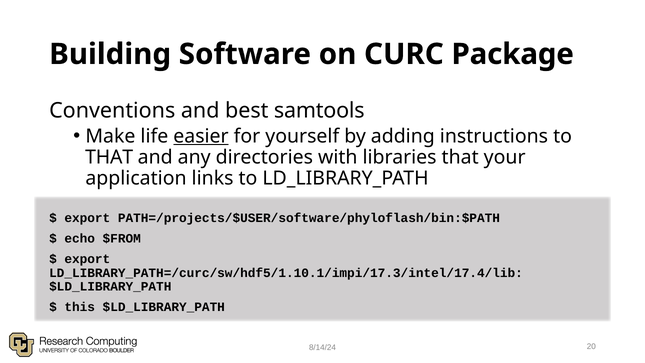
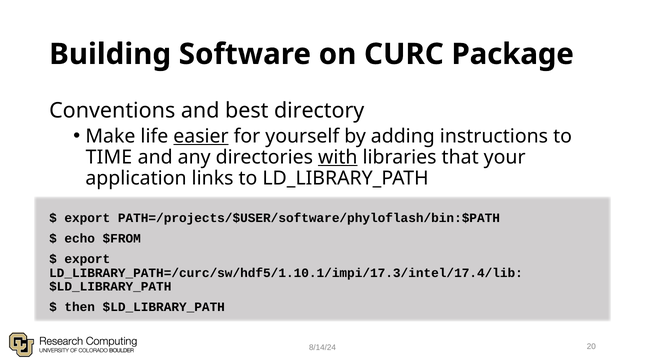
samtools: samtools -> directory
THAT at (109, 157): THAT -> TIME
with underline: none -> present
this: this -> then
